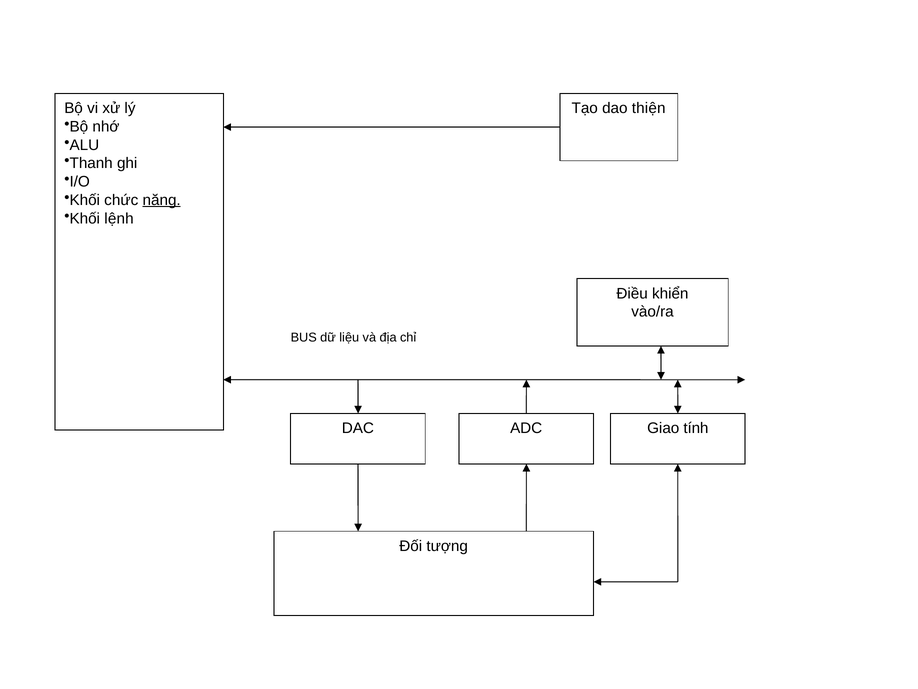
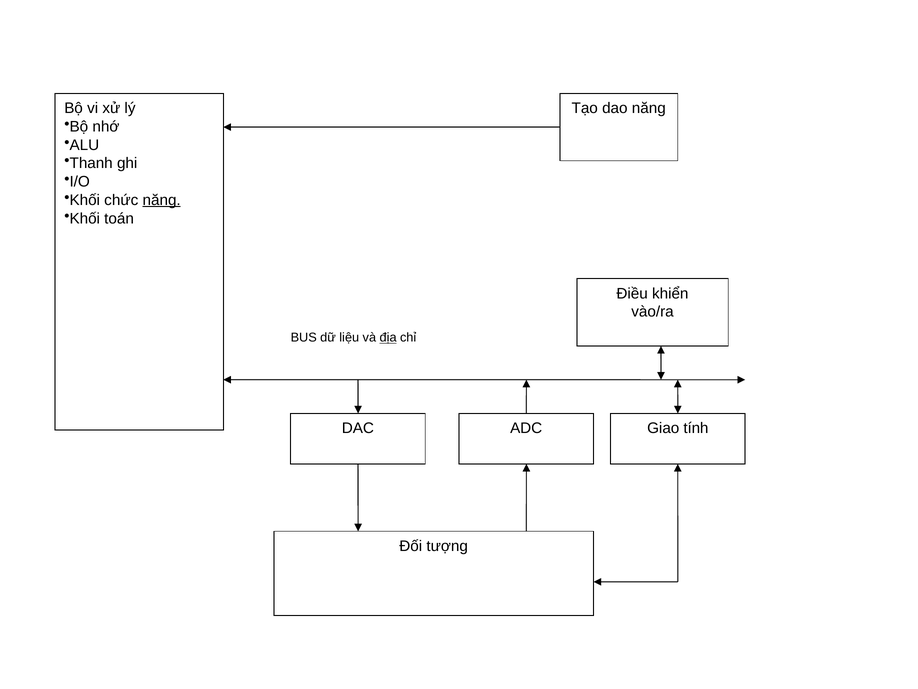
dao thiện: thiện -> năng
lệnh: lệnh -> toán
địa underline: none -> present
